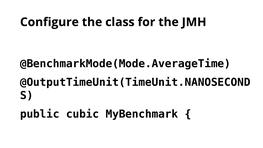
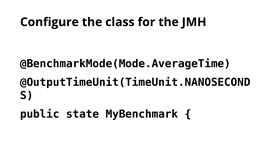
cubic: cubic -> state
